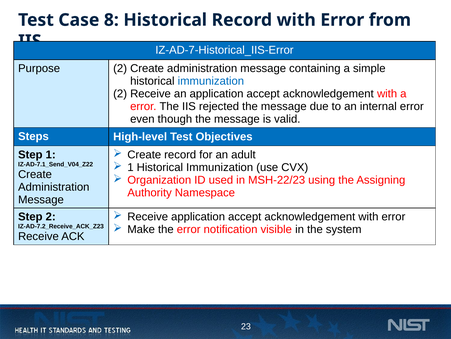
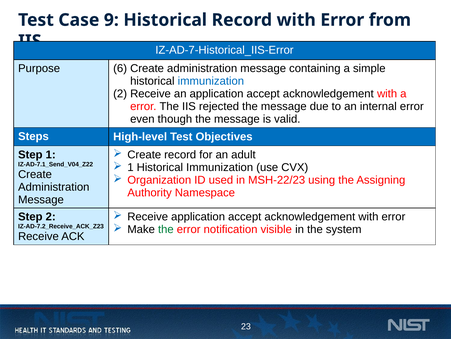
8: 8 -> 9
Purpose 2: 2 -> 6
the at (166, 229) colour: black -> green
